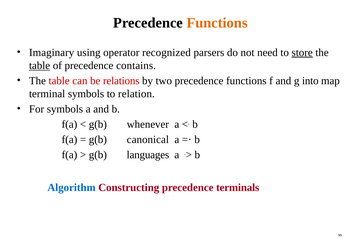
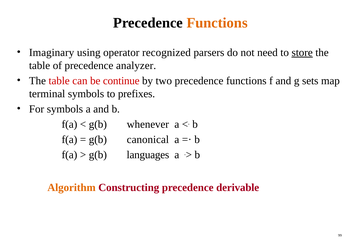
table at (40, 65) underline: present -> none
contains: contains -> analyzer
relations: relations -> continue
into: into -> sets
relation: relation -> prefixes
Algorithm colour: blue -> orange
terminals: terminals -> derivable
